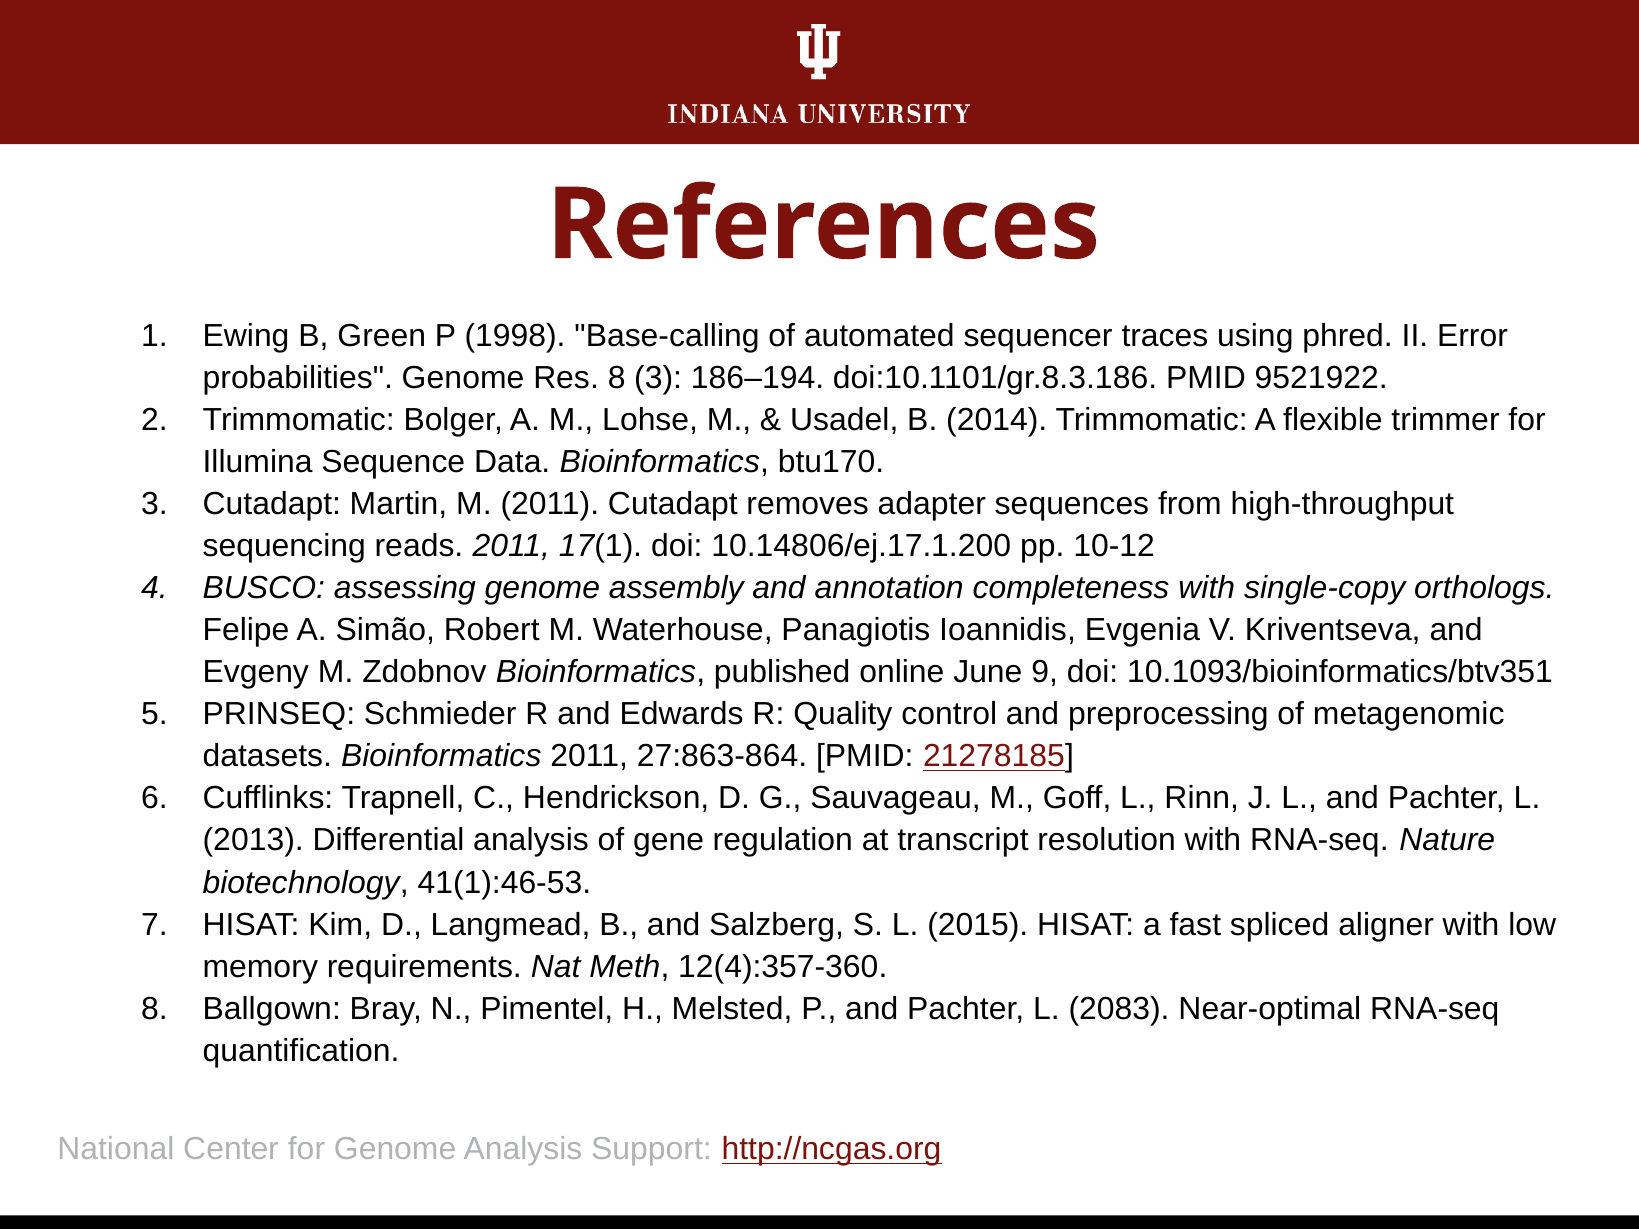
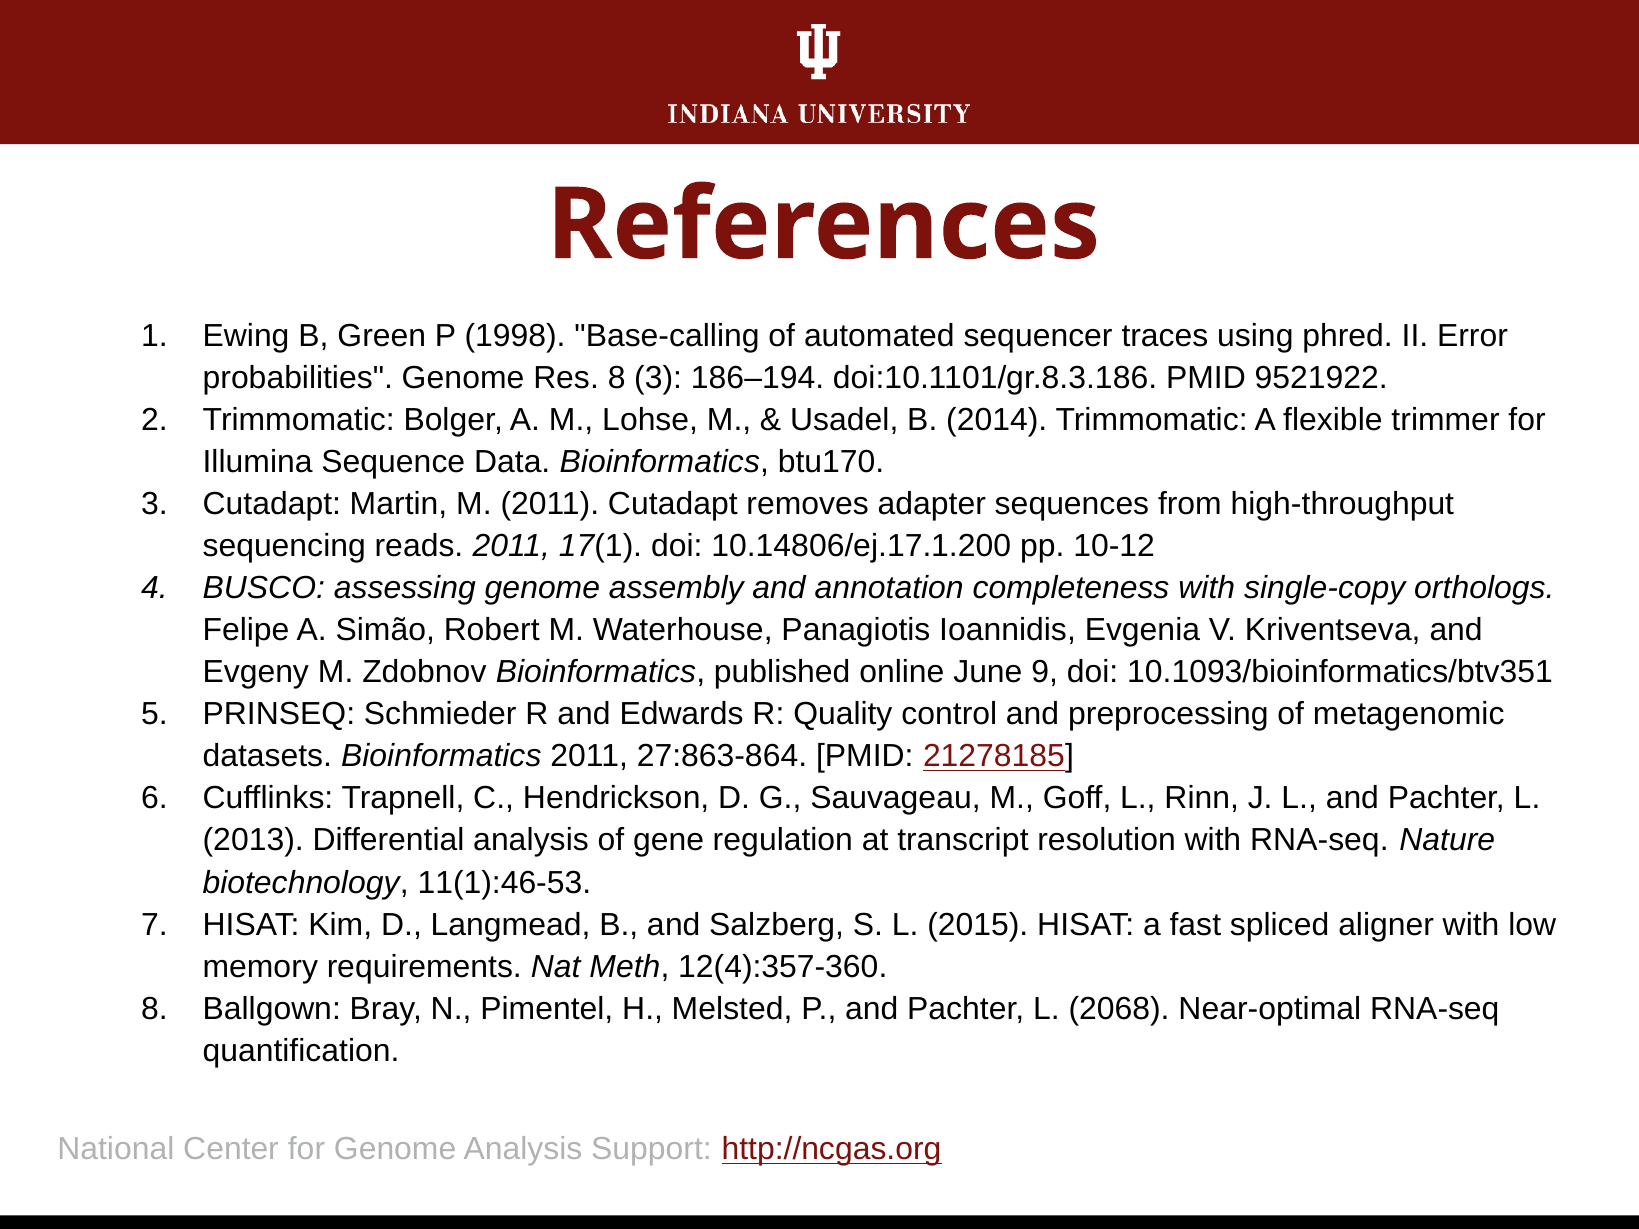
41(1):46-53: 41(1):46-53 -> 11(1):46-53
2083: 2083 -> 2068
